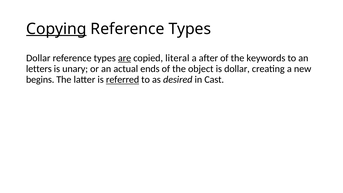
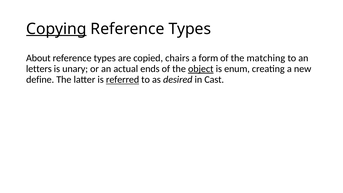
Dollar at (38, 58): Dollar -> About
are underline: present -> none
literal: literal -> chairs
after: after -> form
keywords: keywords -> matching
object underline: none -> present
is dollar: dollar -> enum
begins: begins -> define
